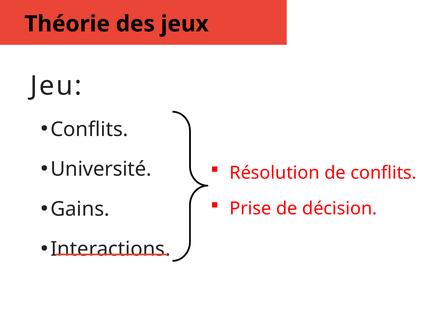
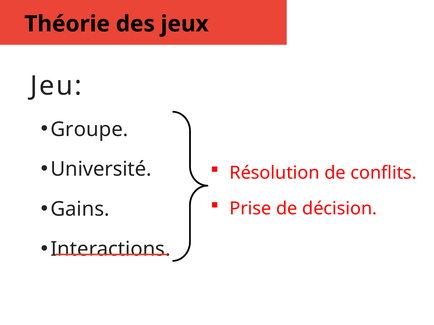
Conflits at (89, 130): Conflits -> Groupe
